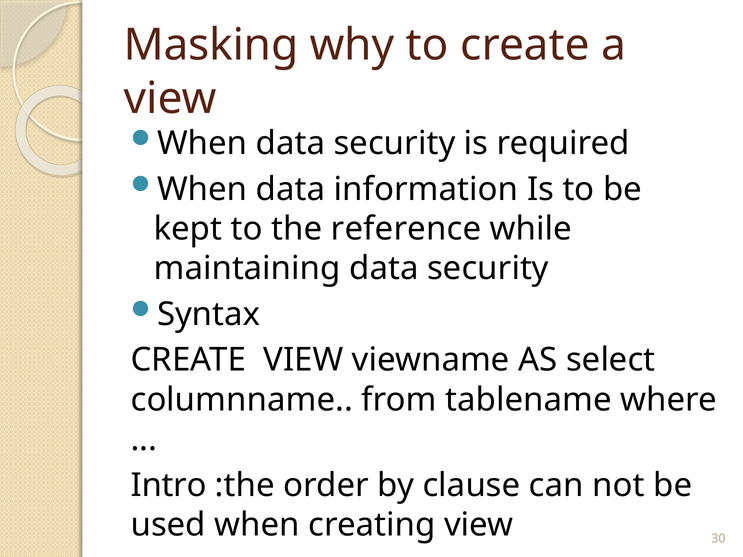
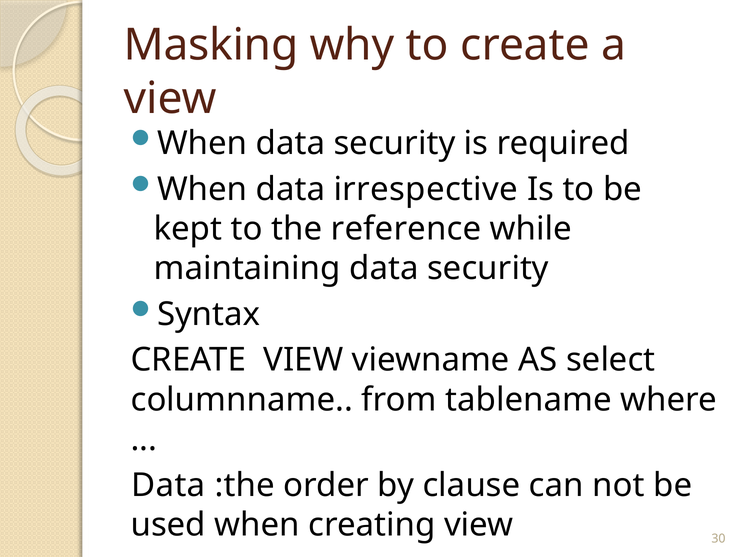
information: information -> irrespective
Intro at (169, 485): Intro -> Data
